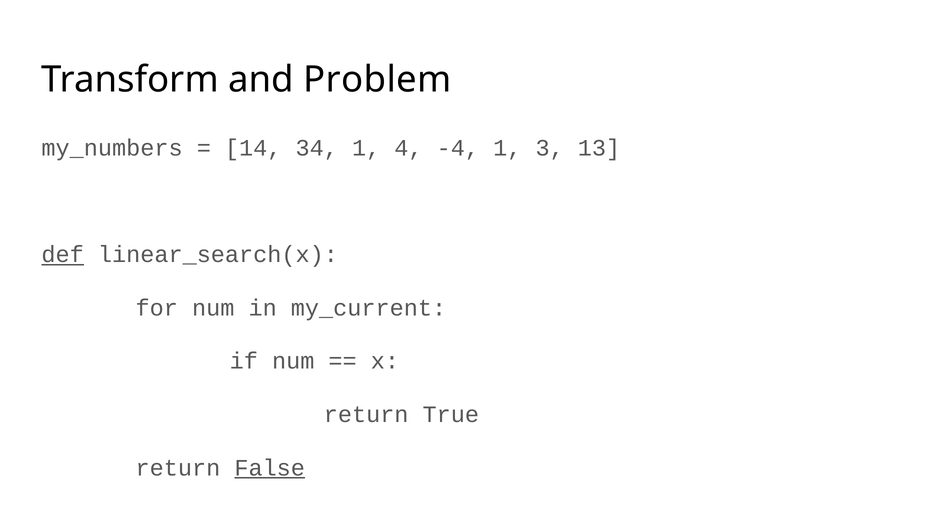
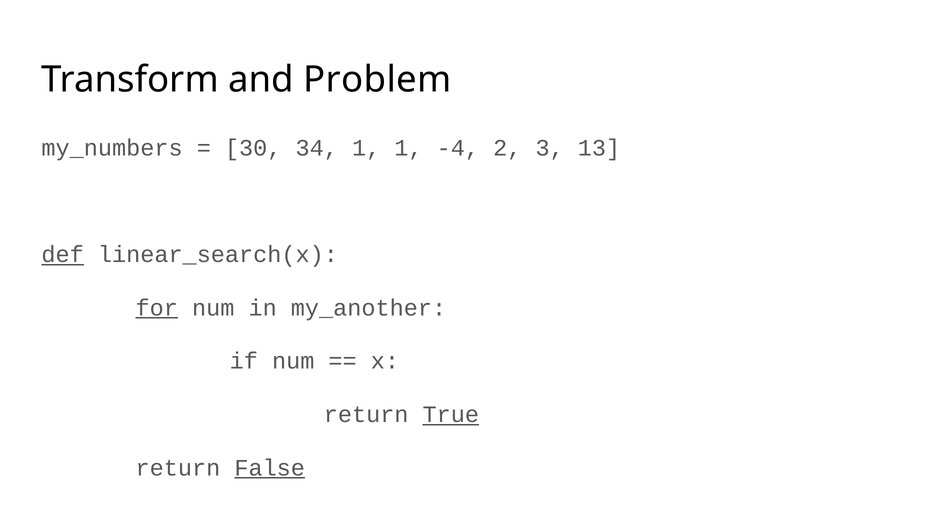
14: 14 -> 30
1 4: 4 -> 1
-4 1: 1 -> 2
for underline: none -> present
my_current: my_current -> my_another
True underline: none -> present
